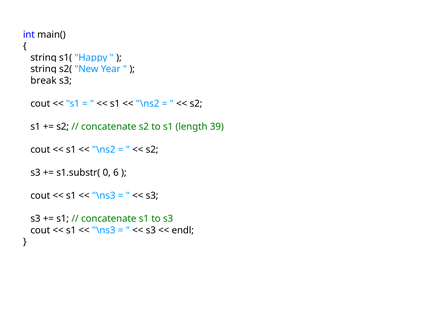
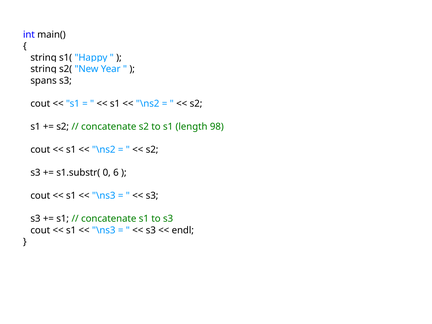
break: break -> spans
39: 39 -> 98
